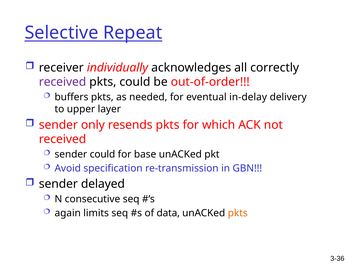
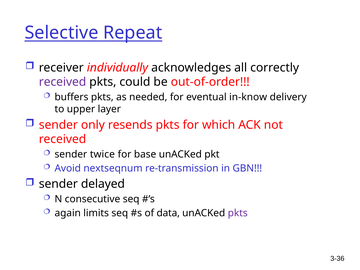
in-delay: in-delay -> in-know
sender could: could -> twice
specification: specification -> nextseqnum
pkts at (238, 213) colour: orange -> purple
